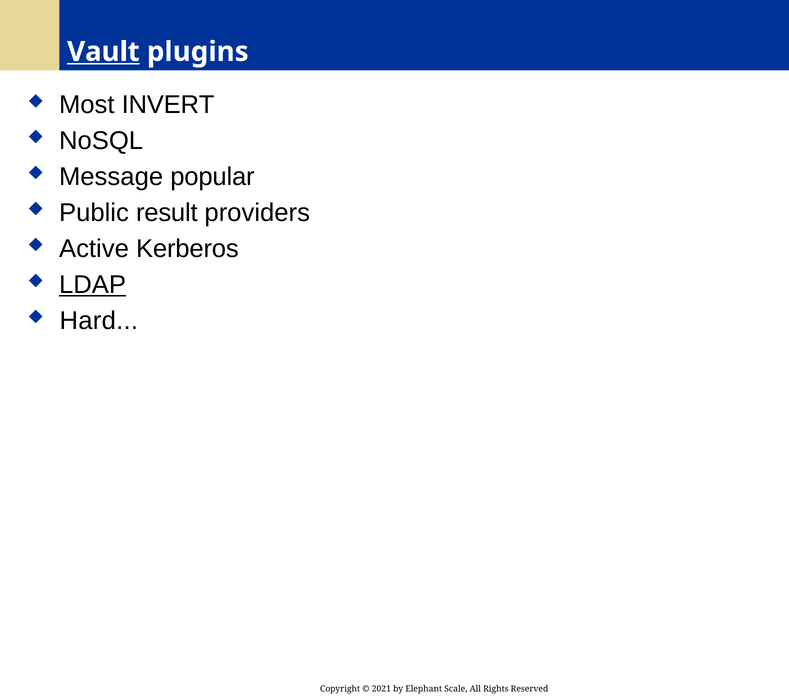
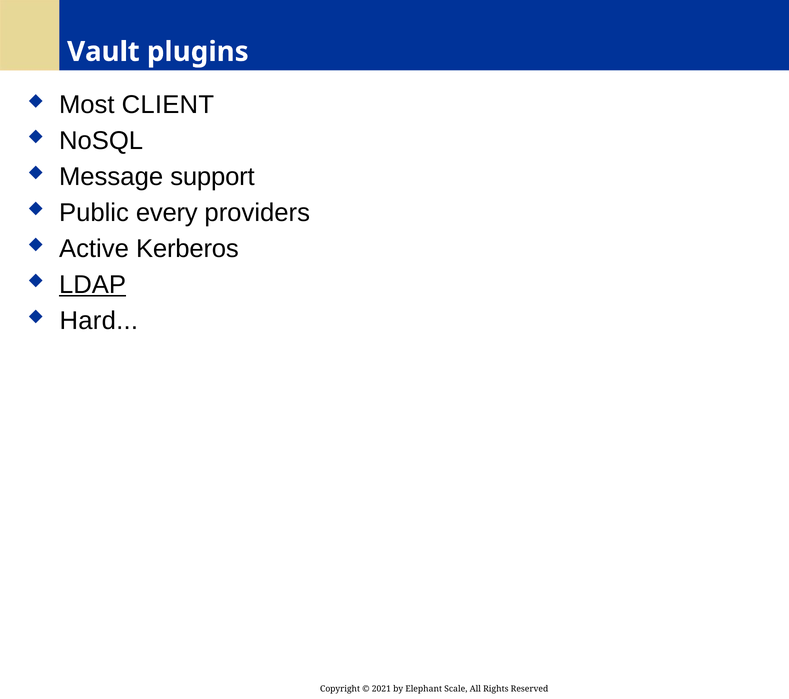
Vault underline: present -> none
INVERT: INVERT -> CLIENT
popular: popular -> support
result: result -> every
